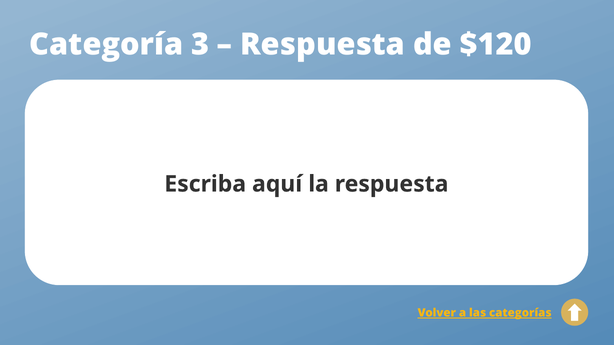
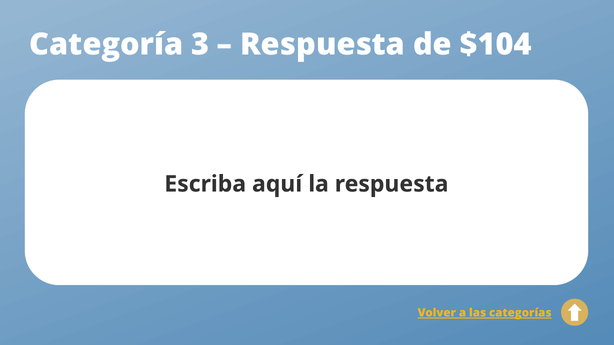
$120: $120 -> $104
